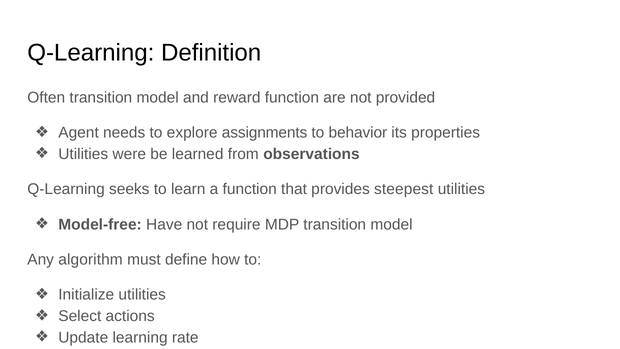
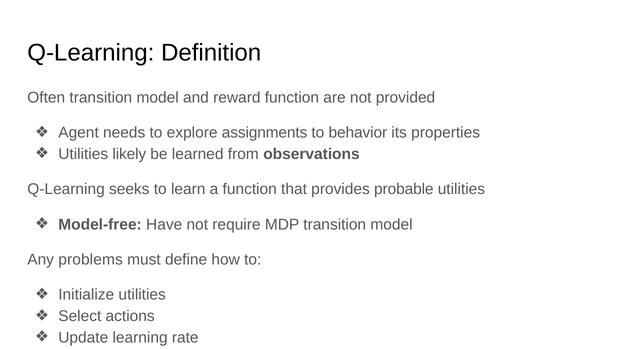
were: were -> likely
steepest: steepest -> probable
algorithm: algorithm -> problems
